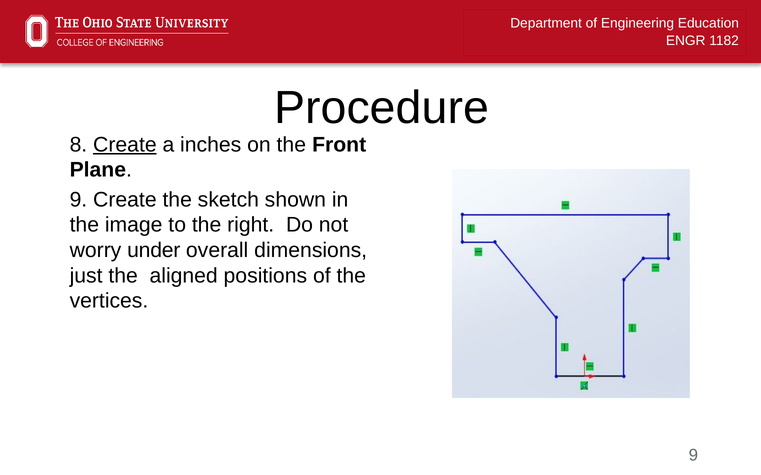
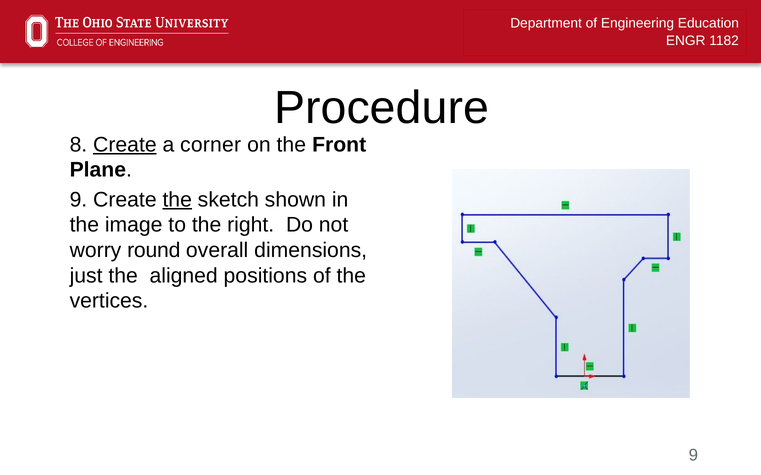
inches: inches -> corner
the at (177, 200) underline: none -> present
under: under -> round
